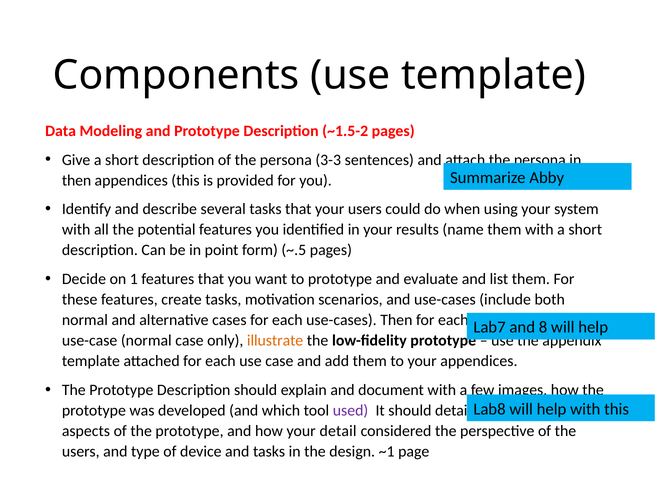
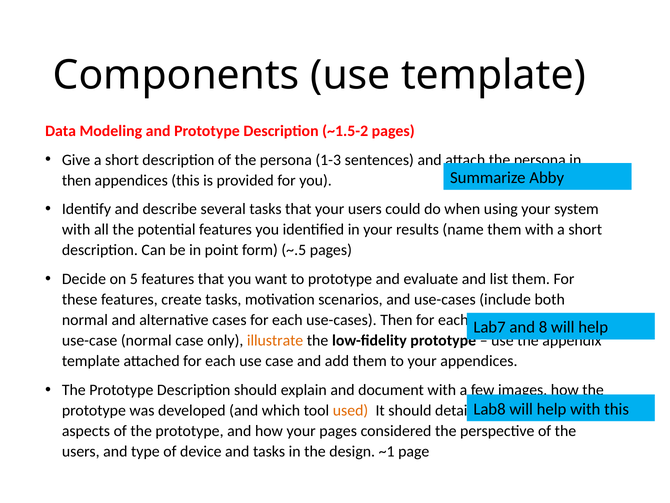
3-3: 3-3 -> 1-3
1: 1 -> 5
used colour: purple -> orange
your detail: detail -> pages
